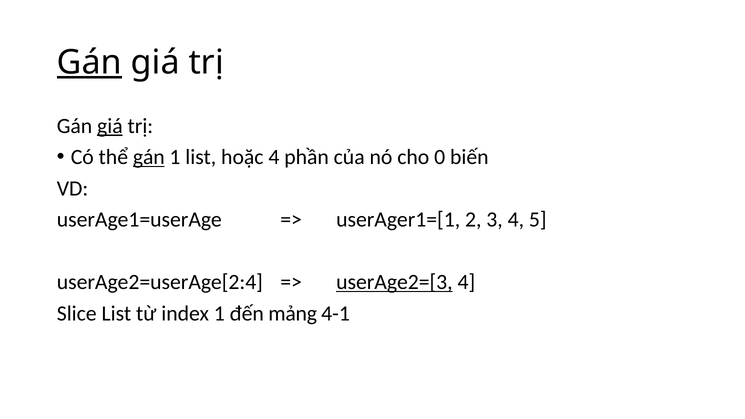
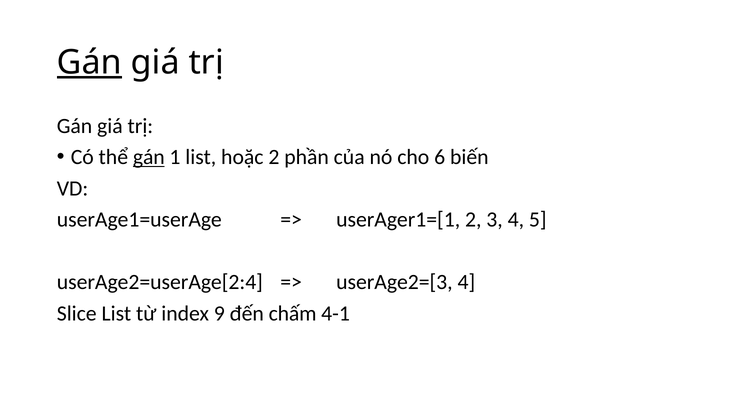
giá at (110, 126) underline: present -> none
hoặc 4: 4 -> 2
0: 0 -> 6
userAge2=[3 underline: present -> none
index 1: 1 -> 9
mảng: mảng -> chấm
